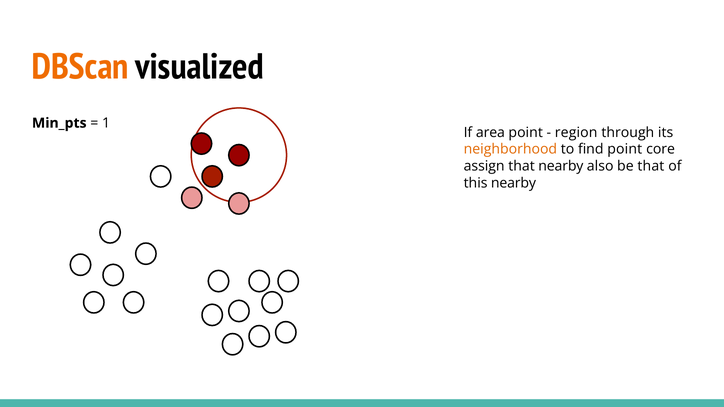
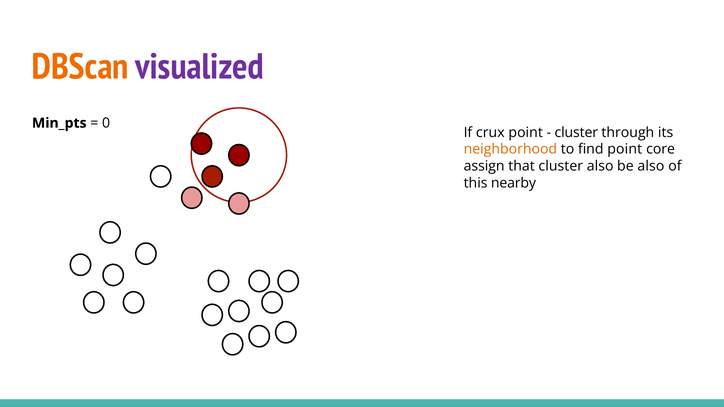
visualized colour: black -> purple
1: 1 -> 0
area: area -> crux
region at (576, 132): region -> cluster
that nearby: nearby -> cluster
be that: that -> also
